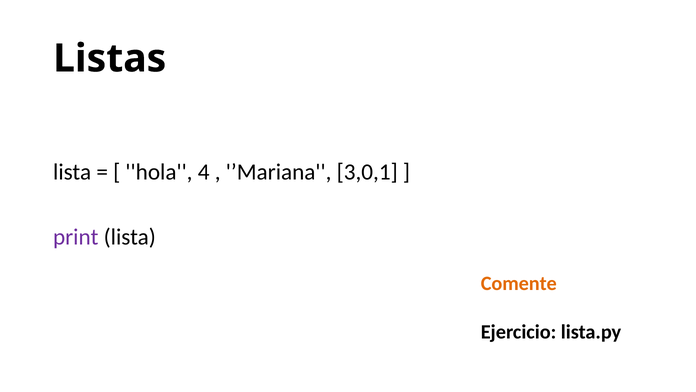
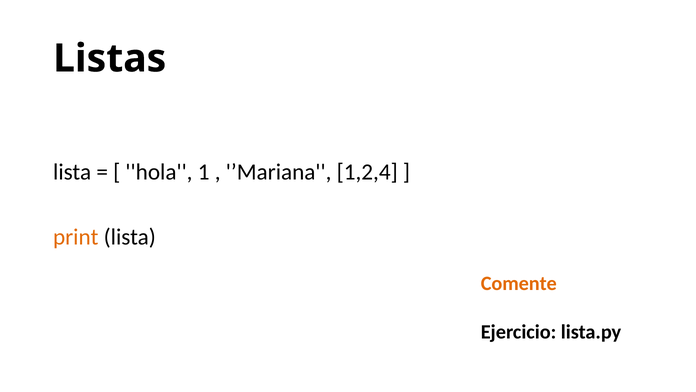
4: 4 -> 1
3,0,1: 3,0,1 -> 1,2,4
print colour: purple -> orange
